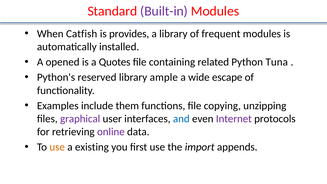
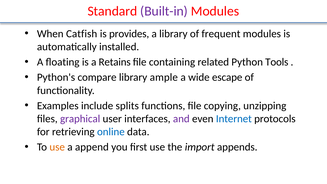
opened: opened -> ﬂoating
Quotes: Quotes -> Retains
Tuna: Tuna -> Tools
reserved: reserved -> compare
them: them -> splits
and colour: blue -> purple
Internet colour: purple -> blue
online colour: purple -> blue
existing: existing -> append
